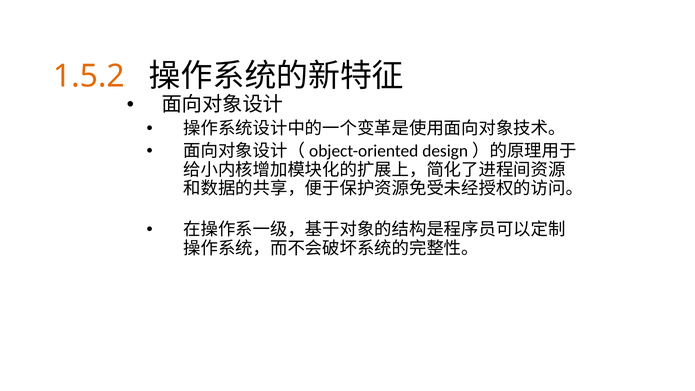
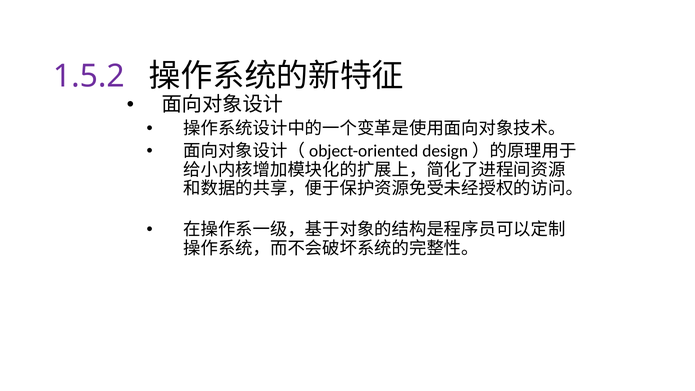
1.5.2 colour: orange -> purple
